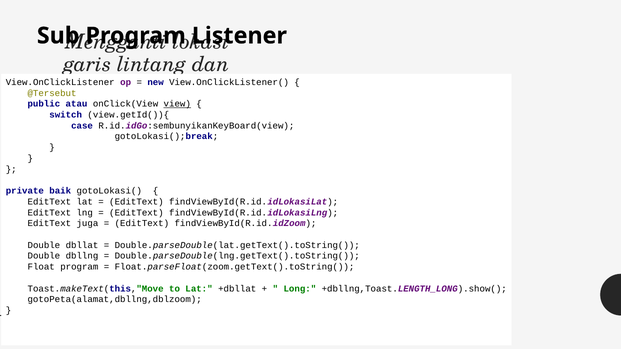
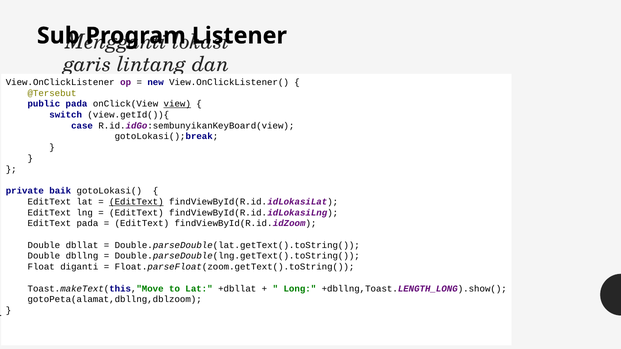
public atau: atau -> pada
EditText at (136, 202) underline: none -> present
EditText juga: juga -> pada
Float program: program -> diganti
